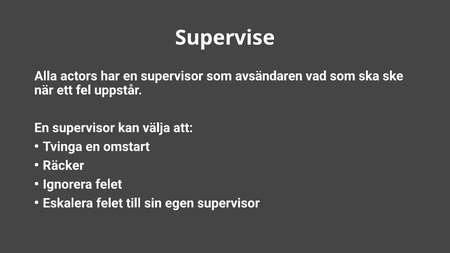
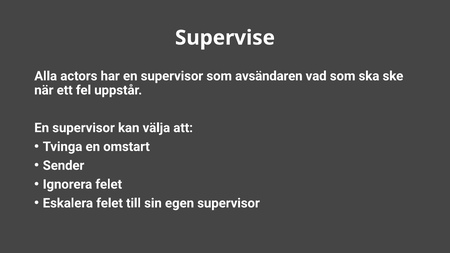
Räcker: Räcker -> Sender
